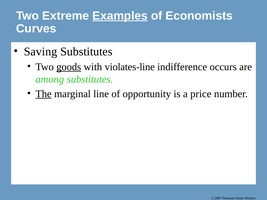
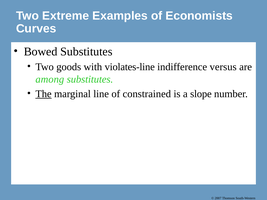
Examples underline: present -> none
Saving: Saving -> Bowed
goods underline: present -> none
occurs: occurs -> versus
opportunity: opportunity -> constrained
price: price -> slope
